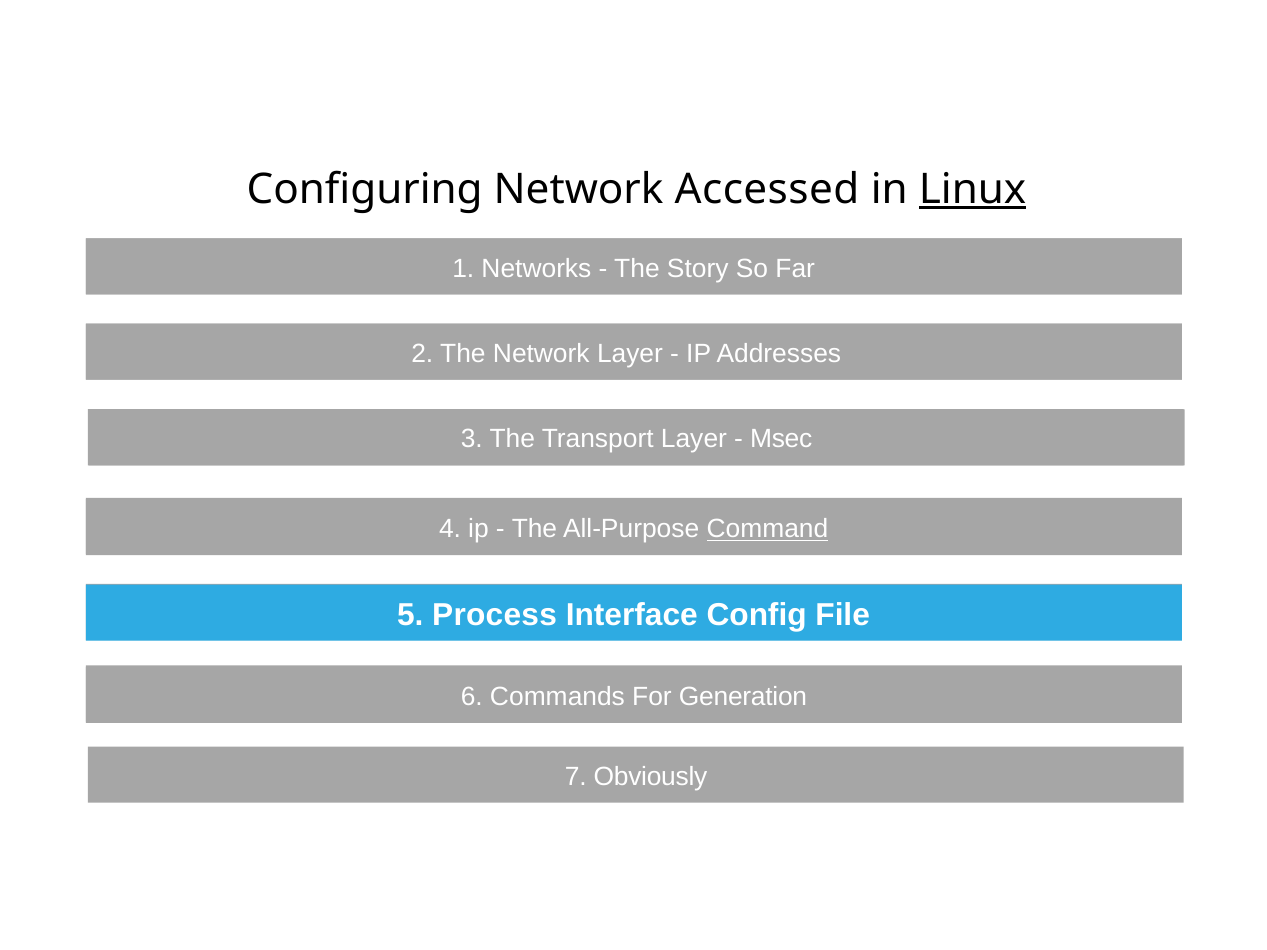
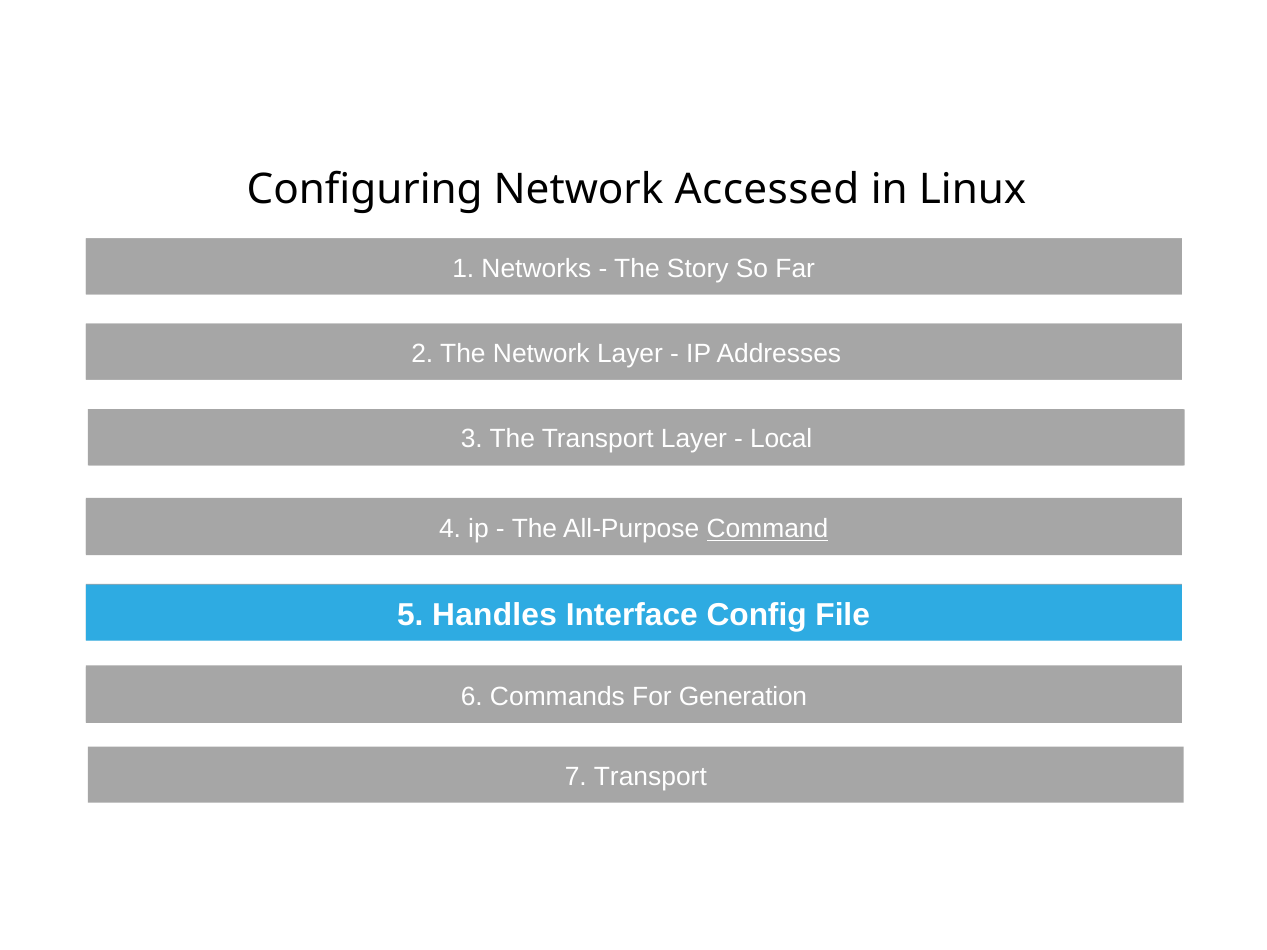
Linux underline: present -> none
Msec: Msec -> Local
Process: Process -> Handles
7 Obviously: Obviously -> Transport
